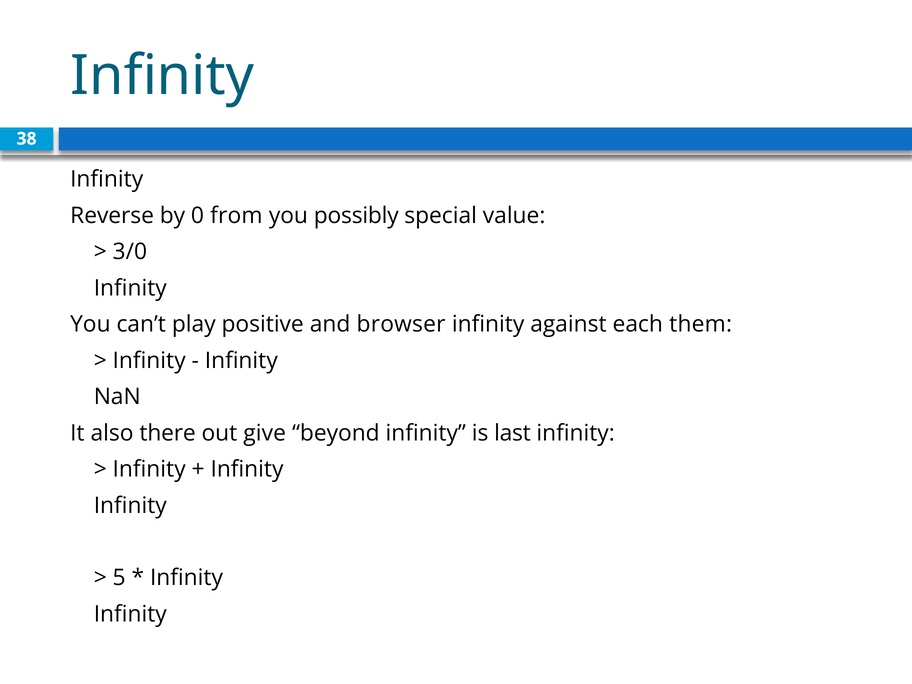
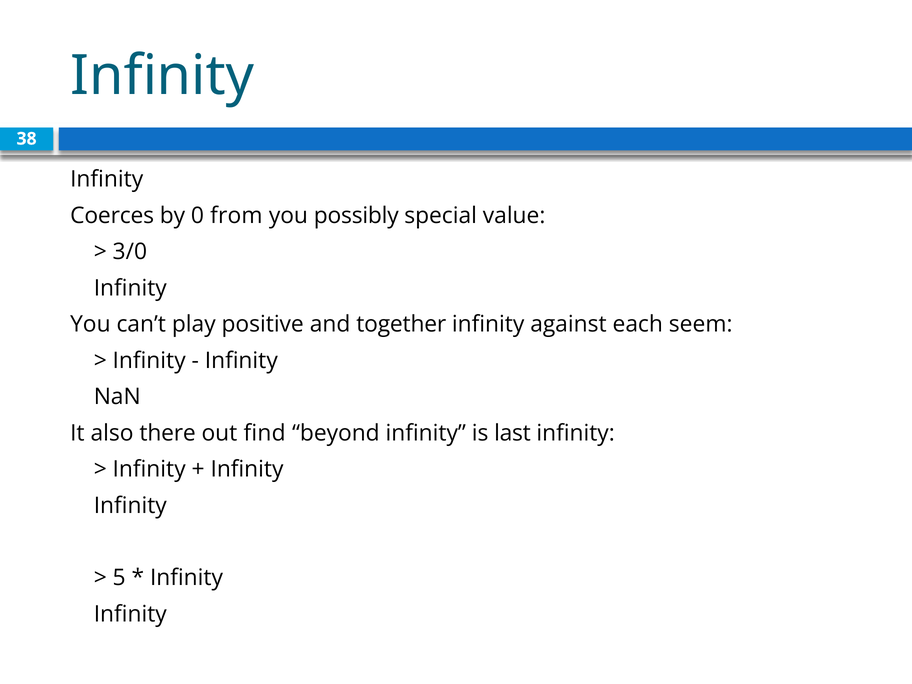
Reverse: Reverse -> Coerces
browser: browser -> together
them: them -> seem
give: give -> find
